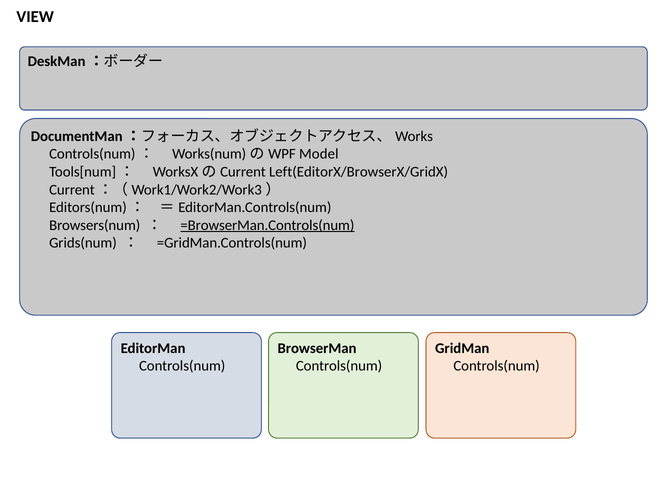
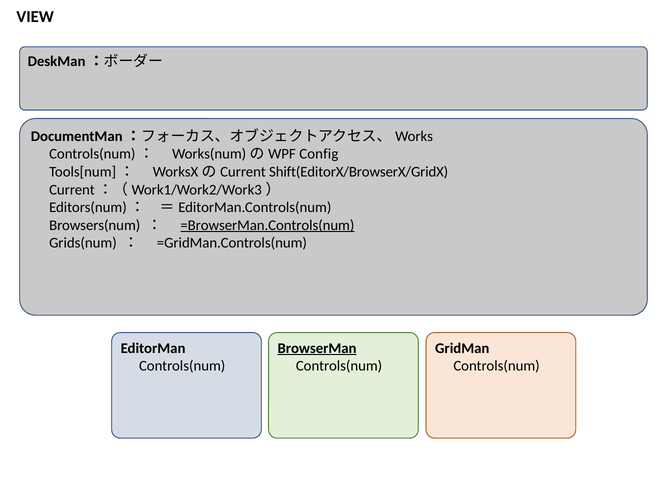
Model: Model -> Config
Left(EditorX/BrowserX/GridX: Left(EditorX/BrowserX/GridX -> Shift(EditorX/BrowserX/GridX
BrowserMan underline: none -> present
